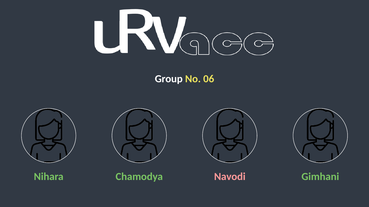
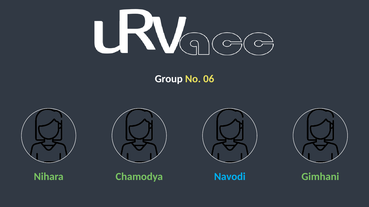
Navodi colour: pink -> light blue
